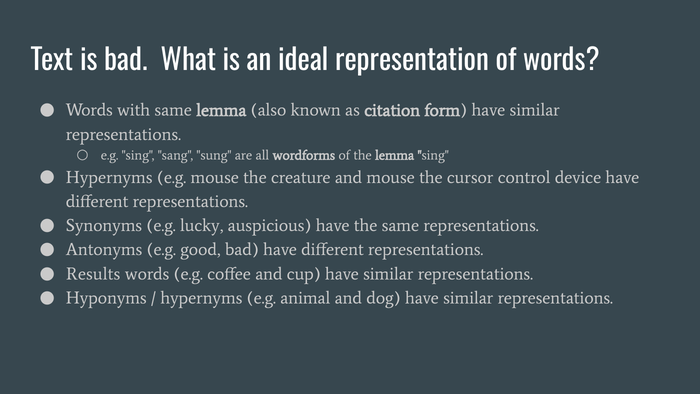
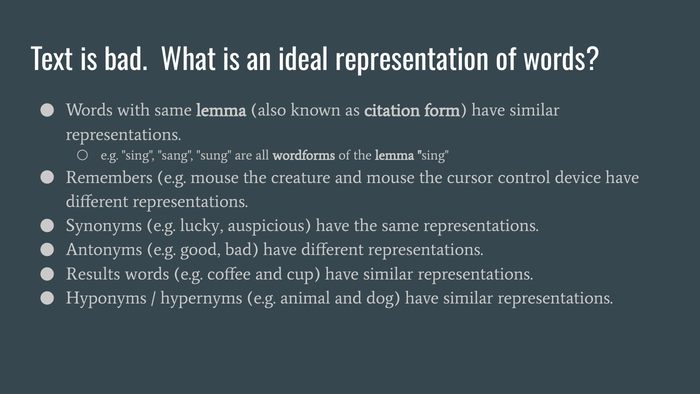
Hypernyms at (109, 177): Hypernyms -> Remembers
